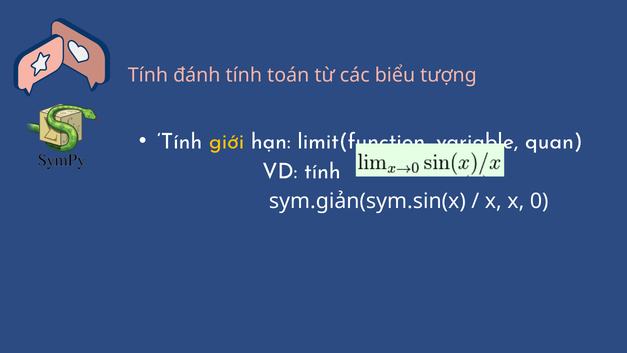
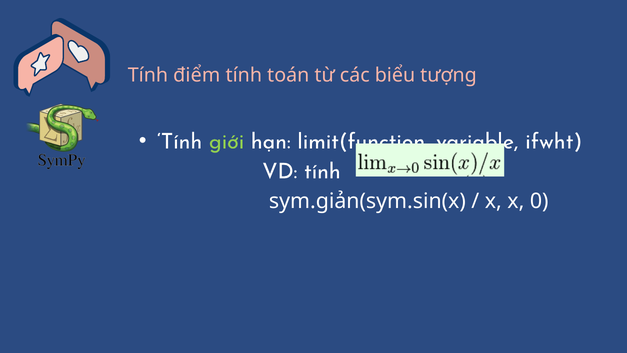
đánh: đánh -> điểm
giới colour: yellow -> light green
quan: quan -> ifwht
